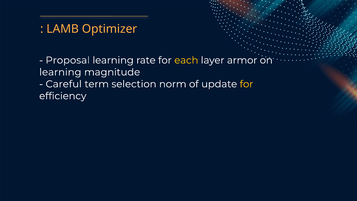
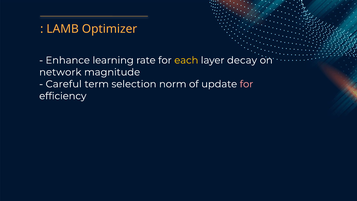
Proposal: Proposal -> Enhance
armor: armor -> decay
learning at (60, 72): learning -> network
for at (246, 84) colour: yellow -> pink
